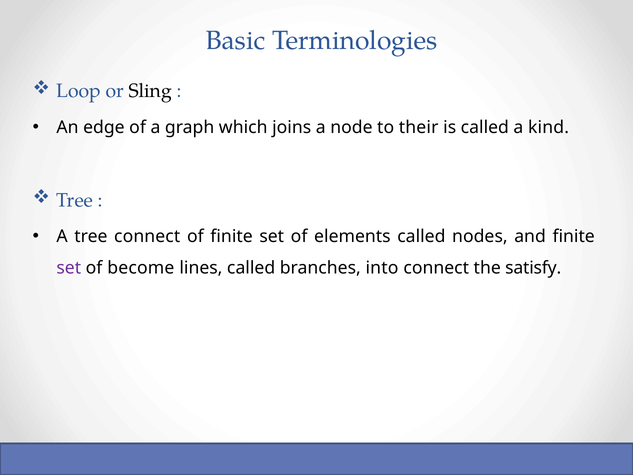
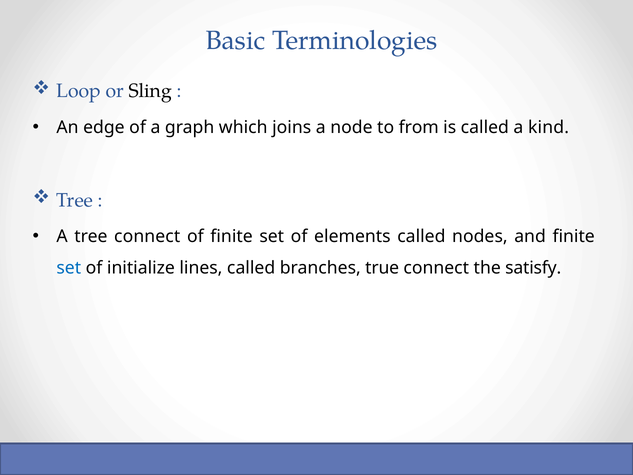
their: their -> from
set at (69, 268) colour: purple -> blue
become: become -> initialize
into: into -> true
